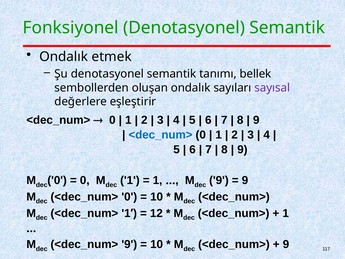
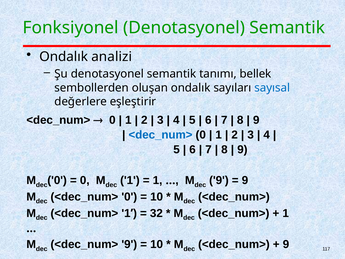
etmek: etmek -> analizi
sayısal colour: purple -> blue
12: 12 -> 32
